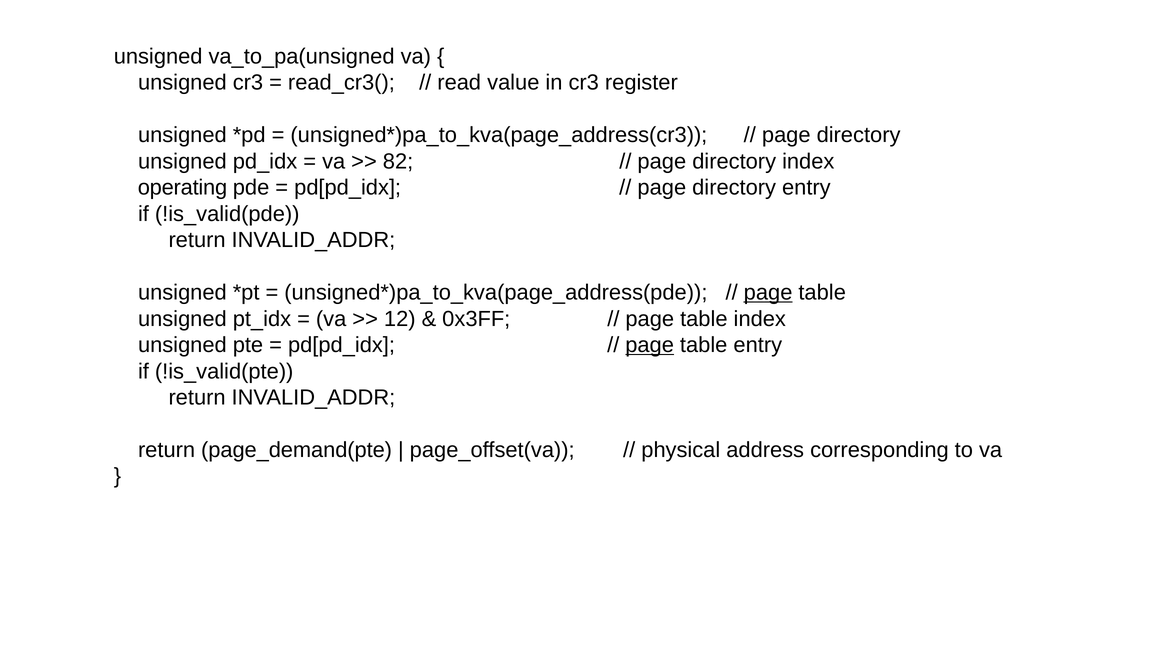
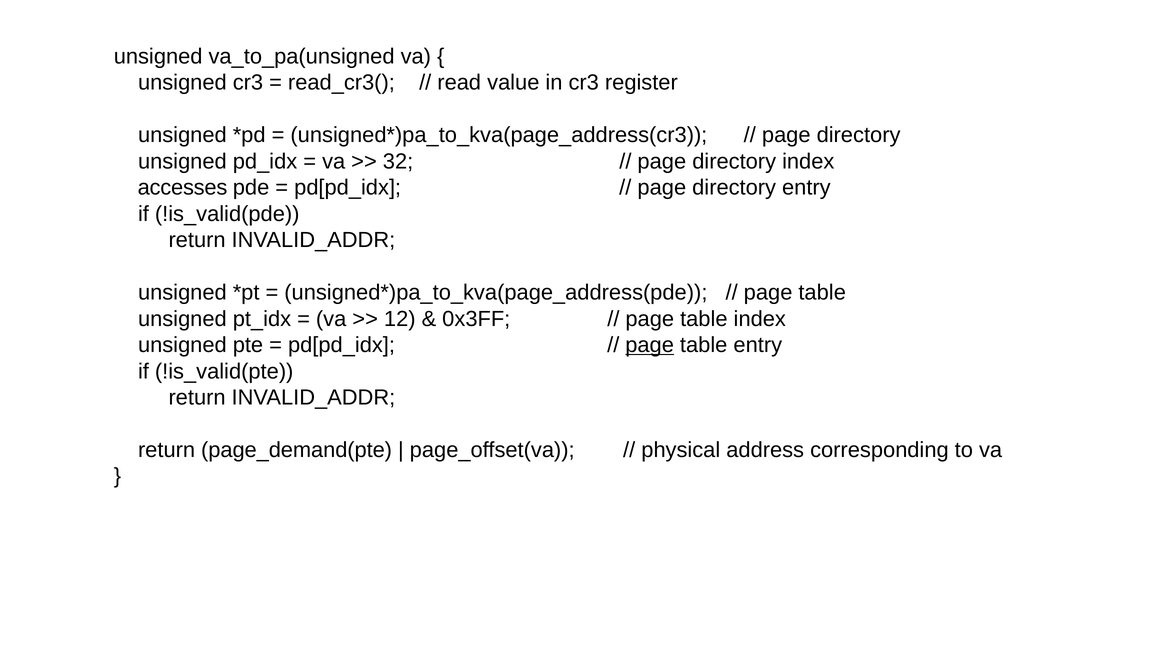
82: 82 -> 32
operating: operating -> accesses
page at (768, 293) underline: present -> none
